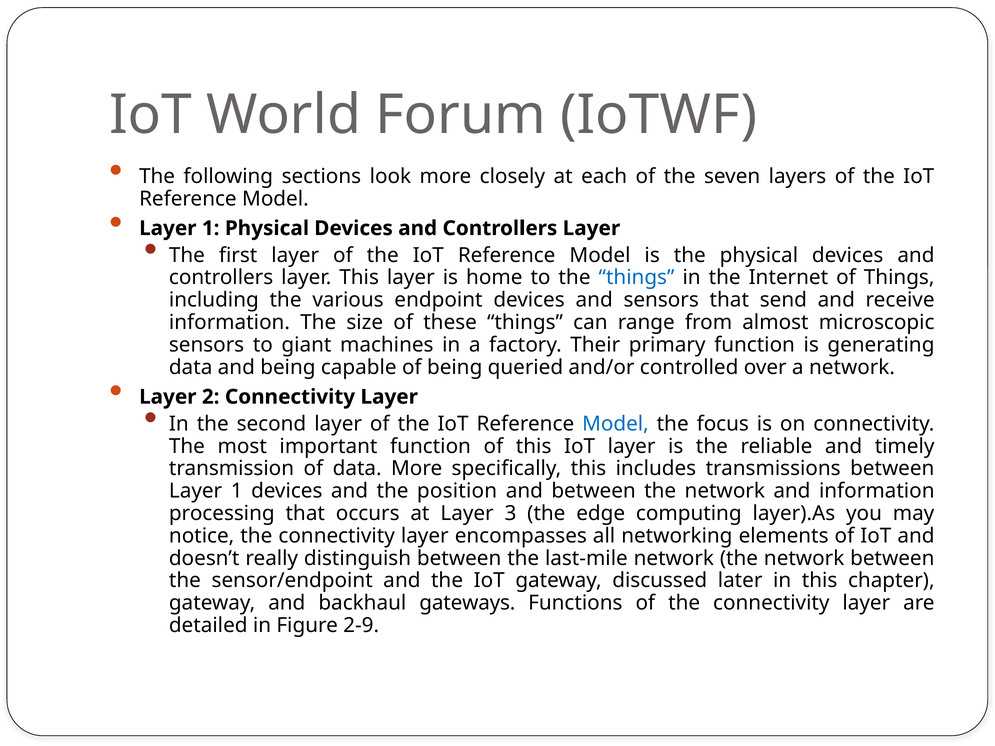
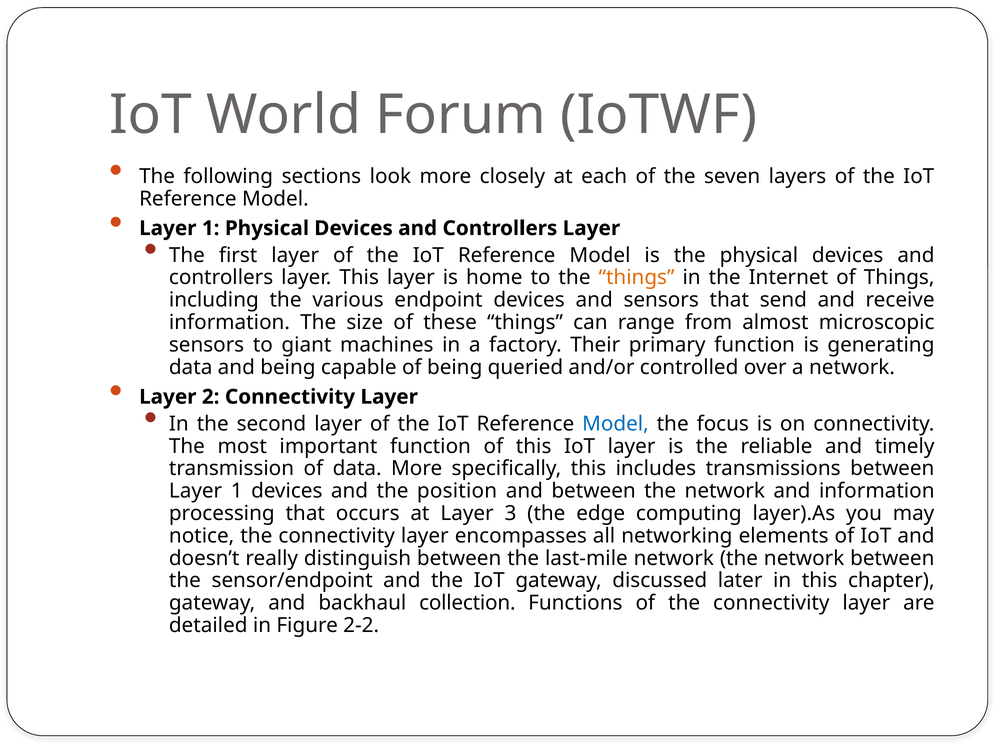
things at (637, 278) colour: blue -> orange
gateways: gateways -> collection
2-9: 2-9 -> 2-2
